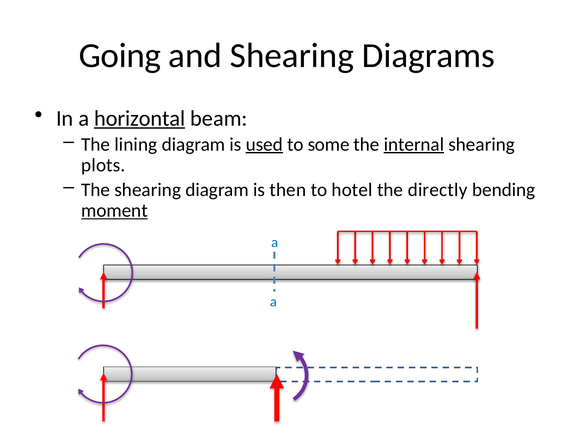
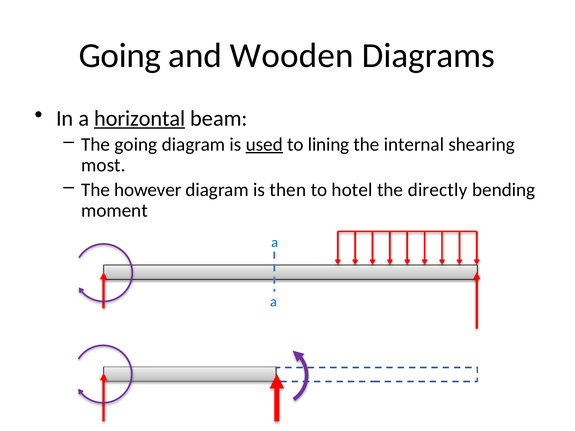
and Shearing: Shearing -> Wooden
The lining: lining -> going
some: some -> lining
internal underline: present -> none
plots: plots -> most
The shearing: shearing -> however
moment underline: present -> none
